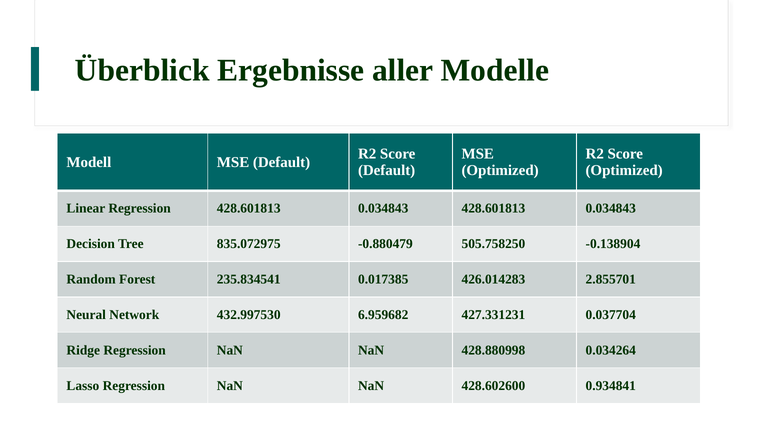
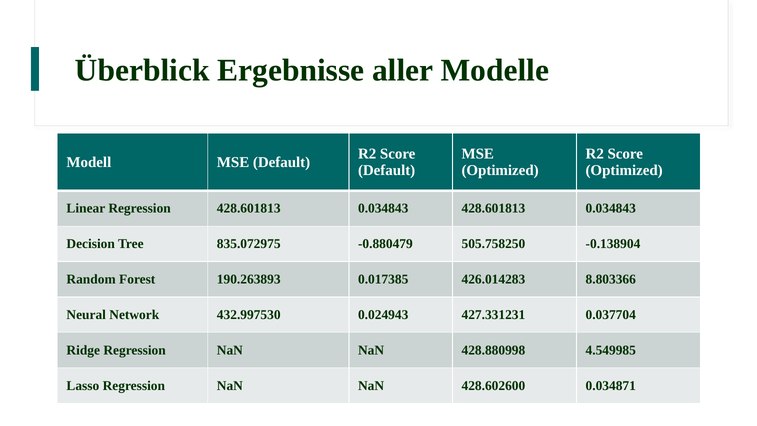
235.834541: 235.834541 -> 190.263893
2.855701: 2.855701 -> 8.803366
6.959682: 6.959682 -> 0.024943
0.034264: 0.034264 -> 4.549985
0.934841: 0.934841 -> 0.034871
